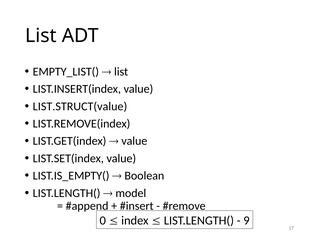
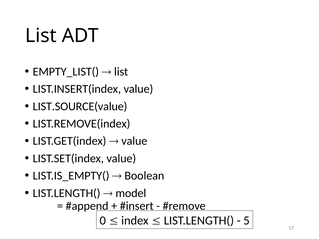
LIST.STRUCT(value: LIST.STRUCT(value -> LIST.SOURCE(value
9: 9 -> 5
